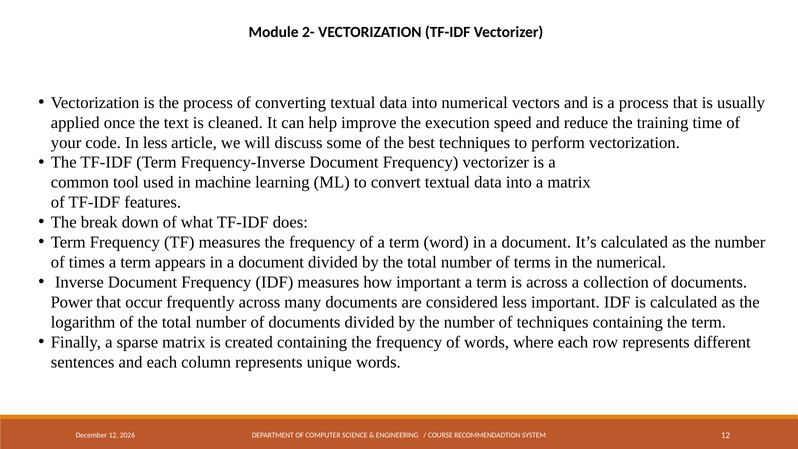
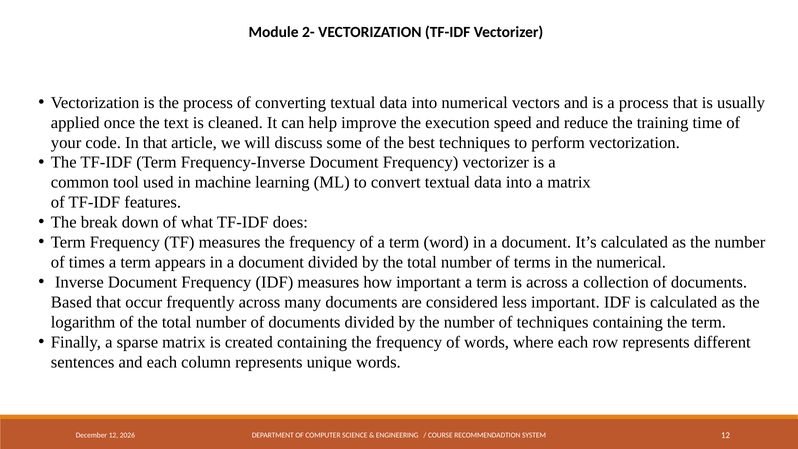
In less: less -> that
Power: Power -> Based
